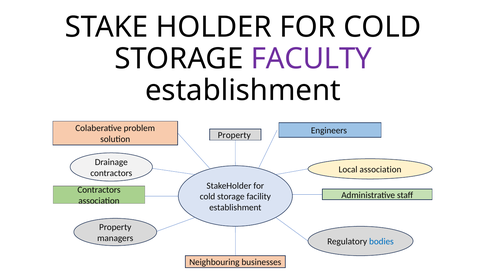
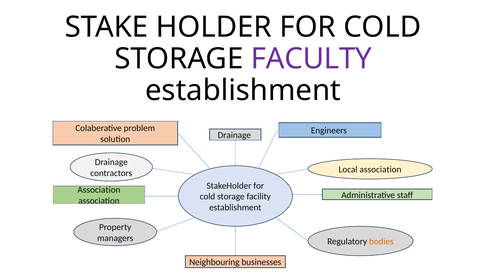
Property at (234, 135): Property -> Drainage
Contractors at (99, 189): Contractors -> Association
bodies colour: blue -> orange
